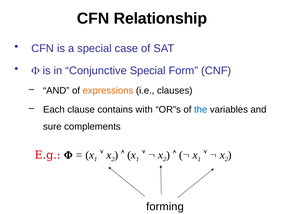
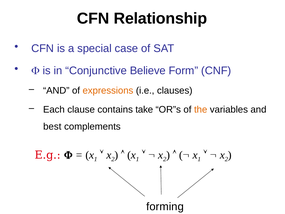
Conjunctive Special: Special -> Believe
with: with -> take
the colour: blue -> orange
sure: sure -> best
